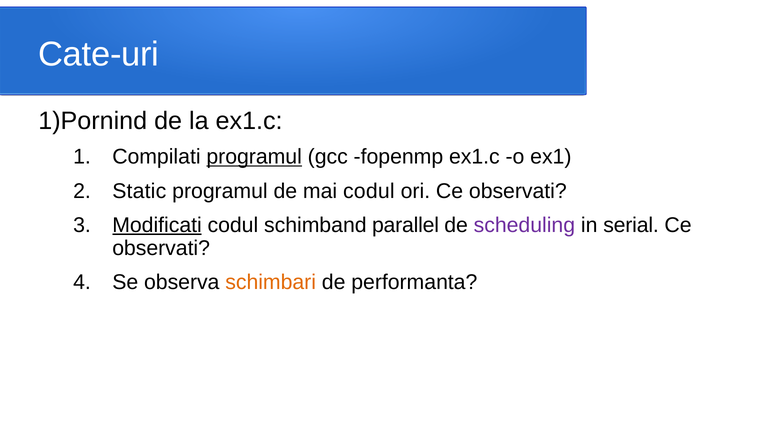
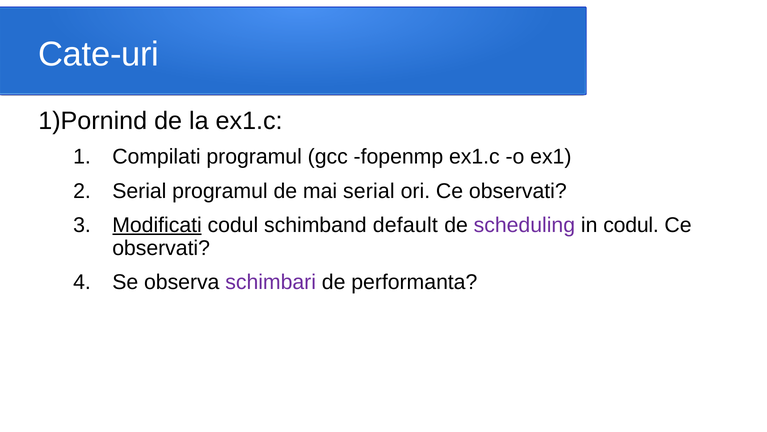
programul at (254, 157) underline: present -> none
Static at (139, 191): Static -> Serial
mai codul: codul -> serial
parallel: parallel -> default
in serial: serial -> codul
schimbari colour: orange -> purple
